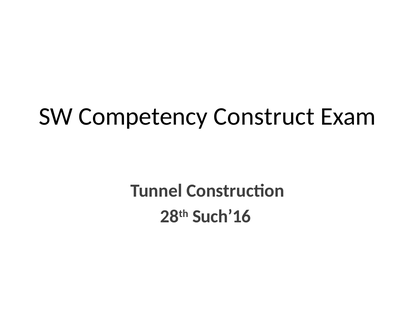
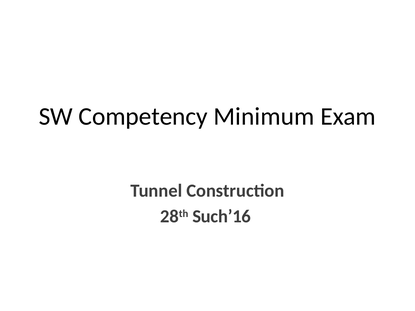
Construct: Construct -> Minimum
